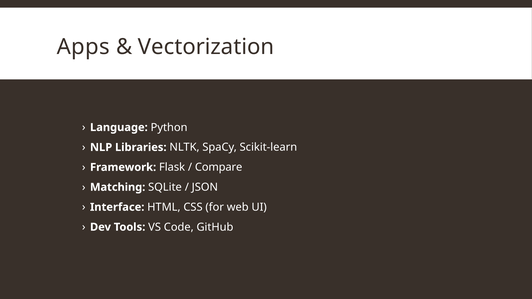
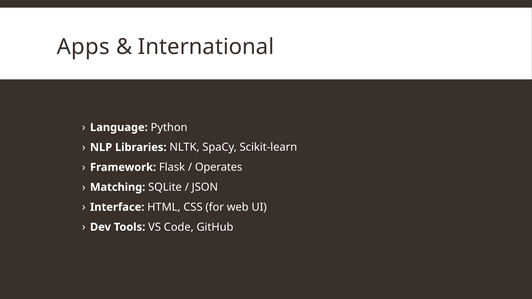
Vectorization: Vectorization -> International
Compare: Compare -> Operates
